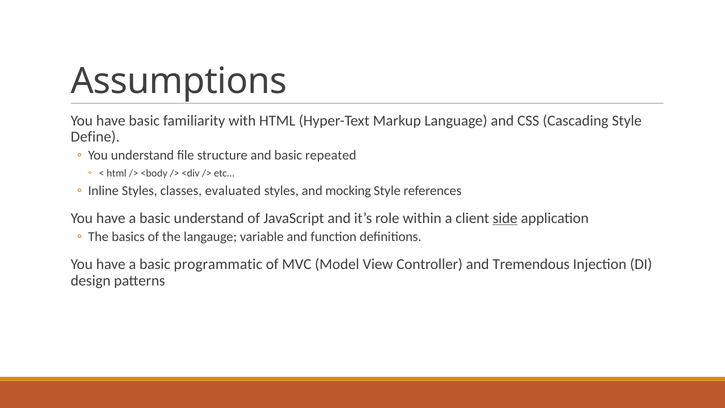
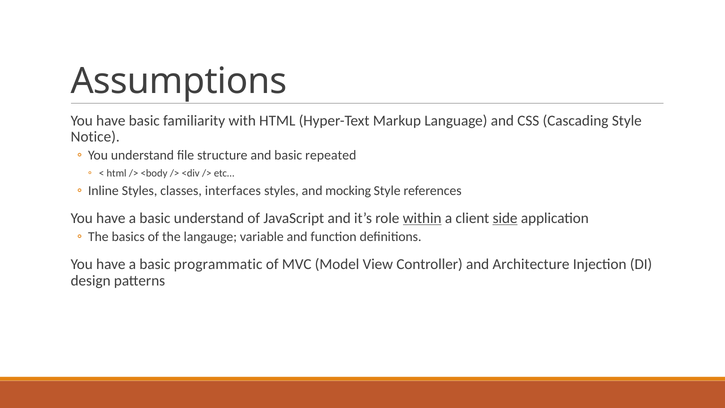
Define: Define -> Notice
evaluated: evaluated -> interfaces
within underline: none -> present
Tremendous: Tremendous -> Architecture
